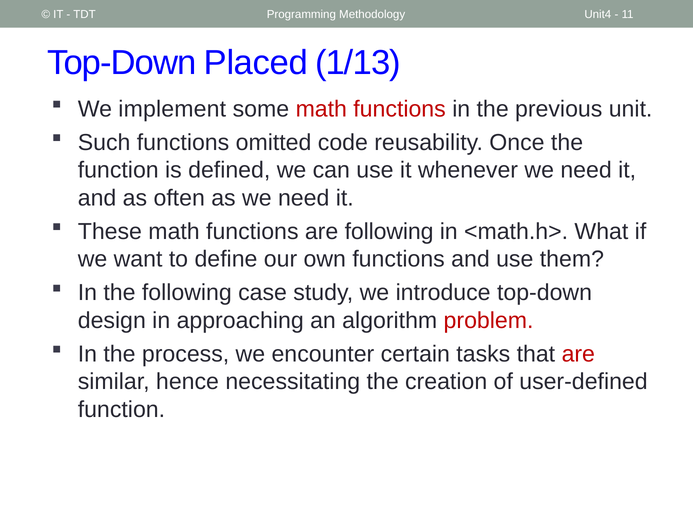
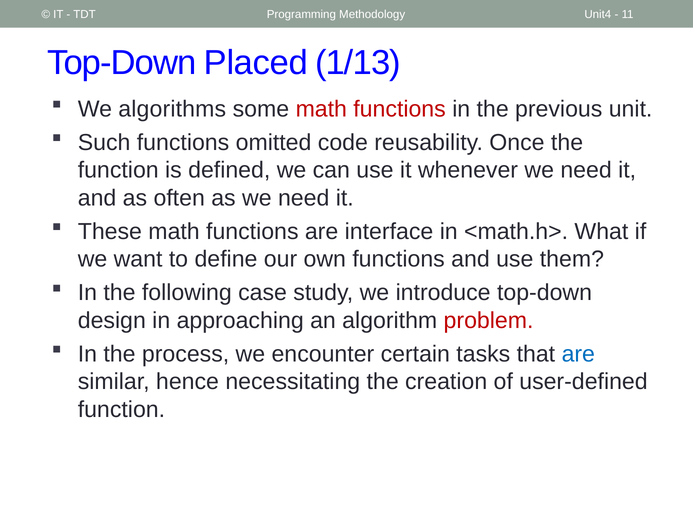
implement: implement -> algorithms
are following: following -> interface
are at (578, 354) colour: red -> blue
